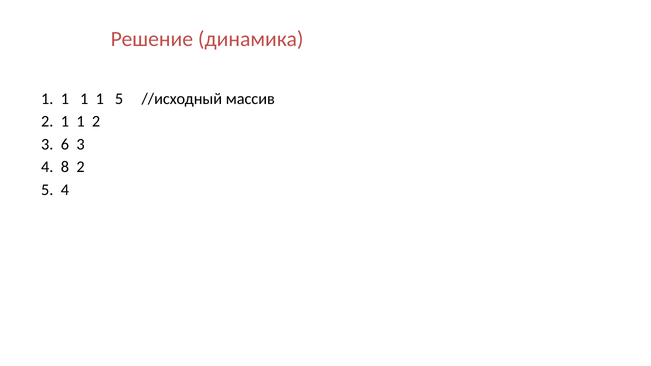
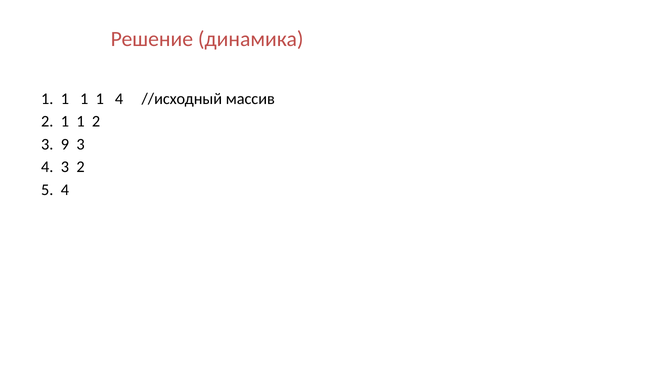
1 5: 5 -> 4
6: 6 -> 9
4 8: 8 -> 3
